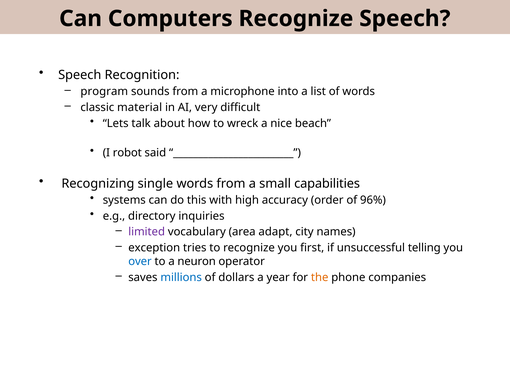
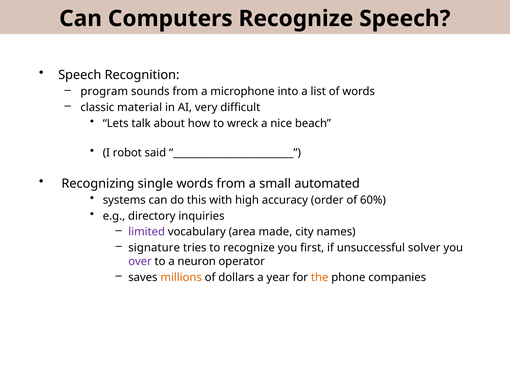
capabilities: capabilities -> automated
96%: 96% -> 60%
adapt: adapt -> made
exception: exception -> signature
telling: telling -> solver
over colour: blue -> purple
millions colour: blue -> orange
